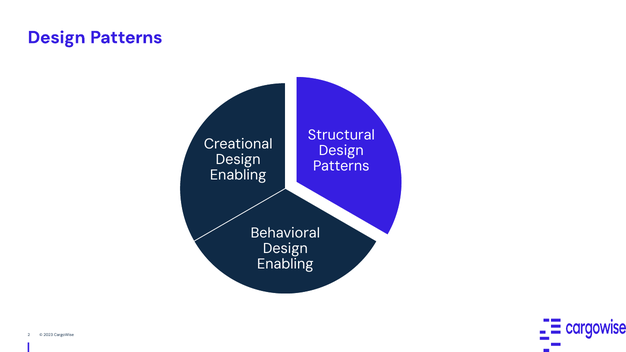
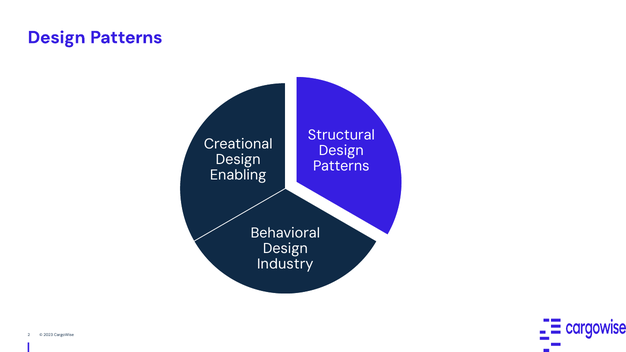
Enabling at (285, 264): Enabling -> Industry
